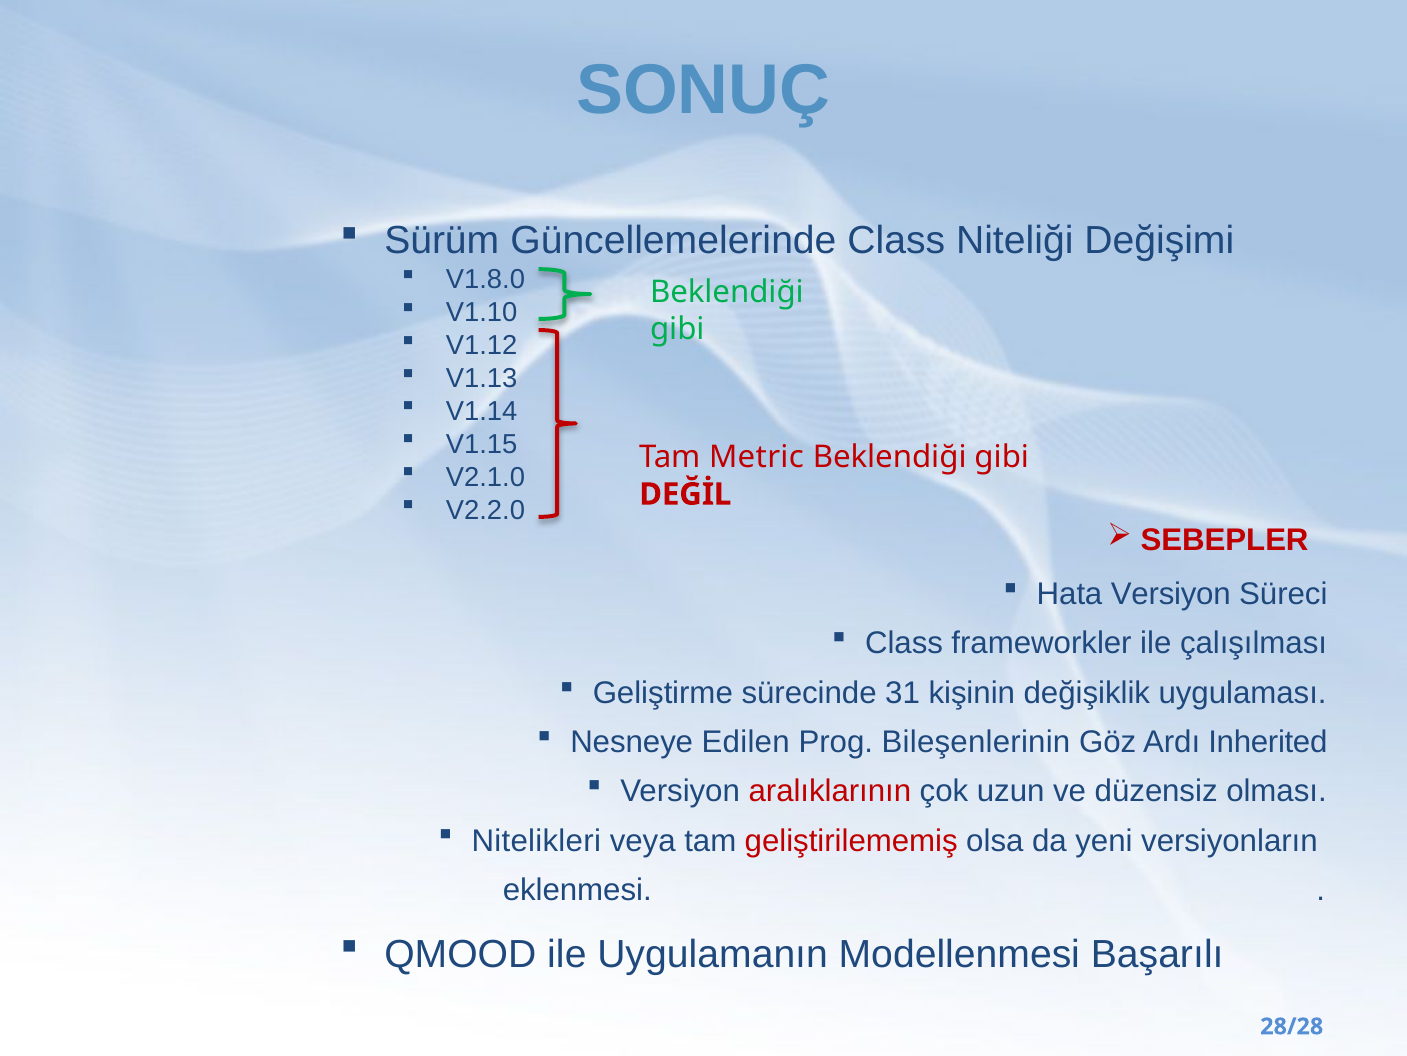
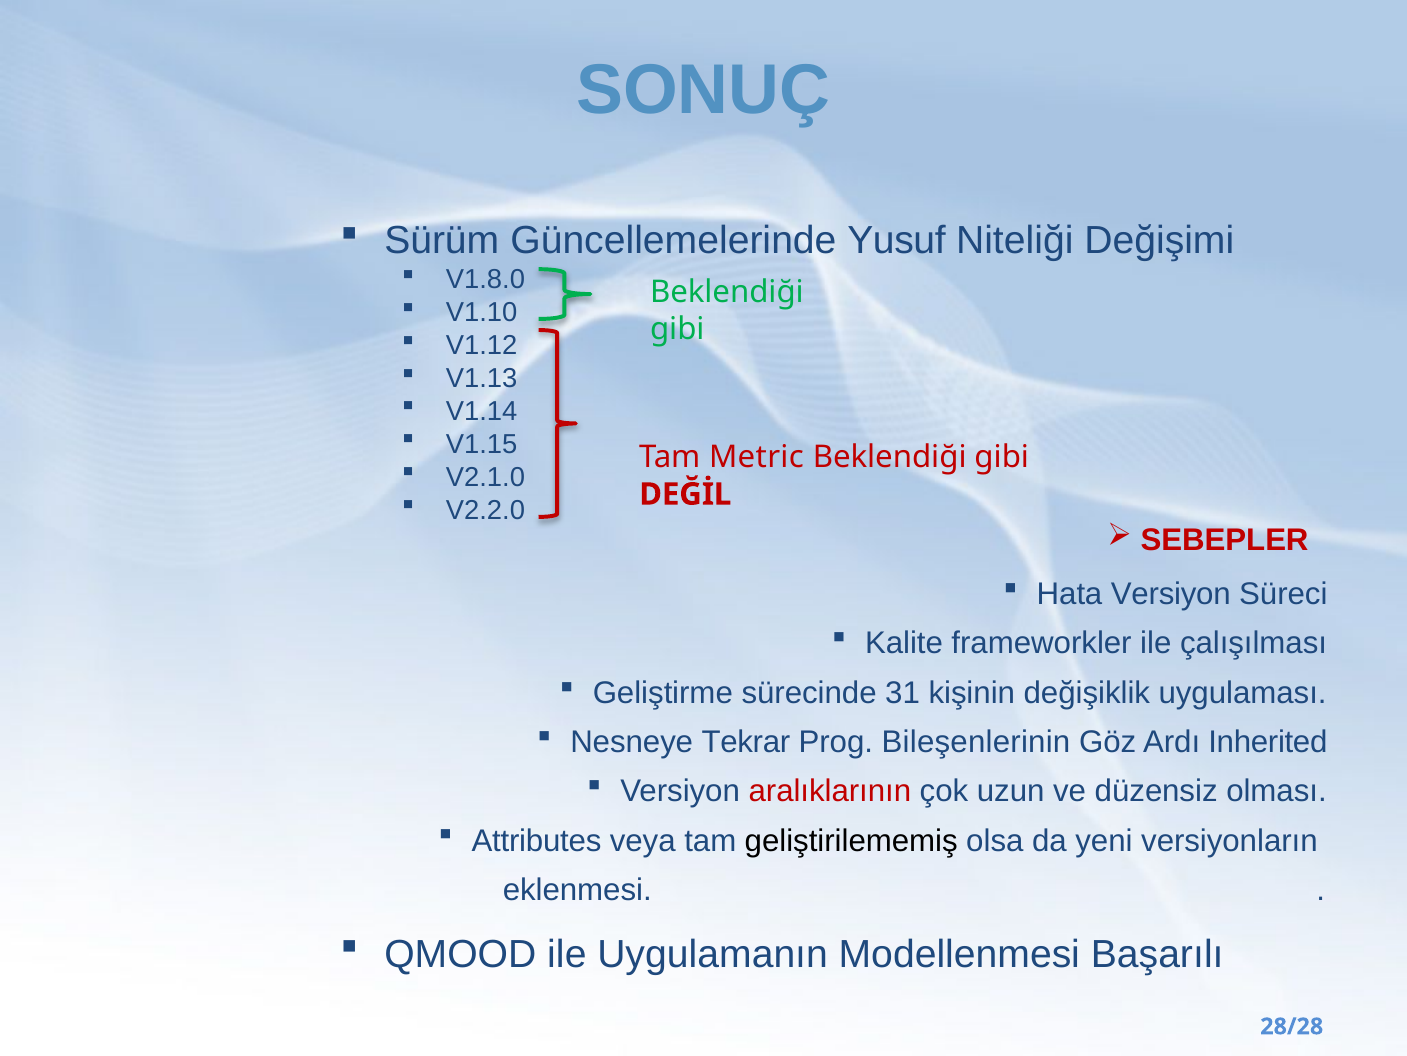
Güncellemelerinde Class: Class -> Yusuf
Class at (904, 643): Class -> Kalite
Edilen: Edilen -> Tekrar
Nitelikleri: Nitelikleri -> Attributes
geliştirilememiş colour: red -> black
